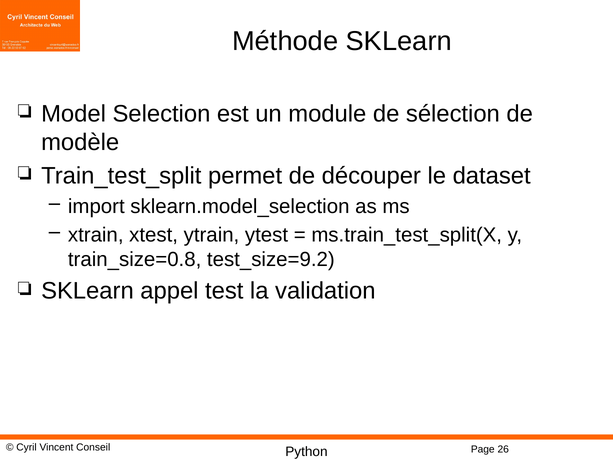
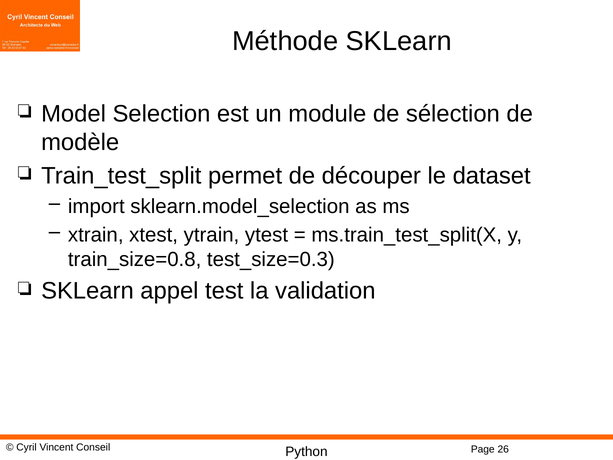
test_size=9.2: test_size=9.2 -> test_size=0.3
